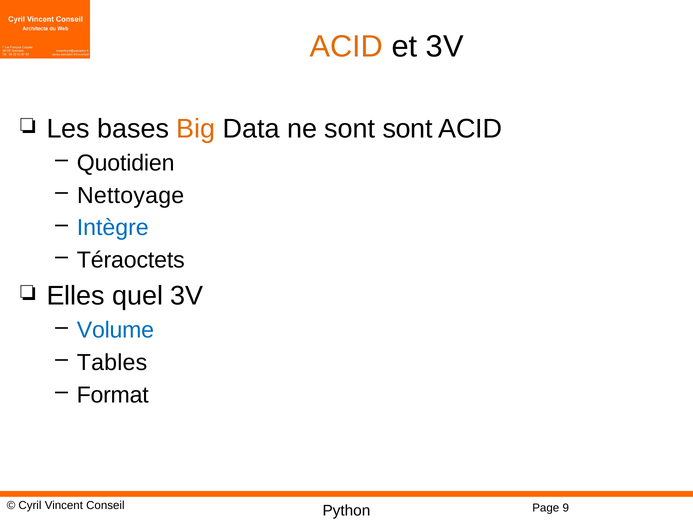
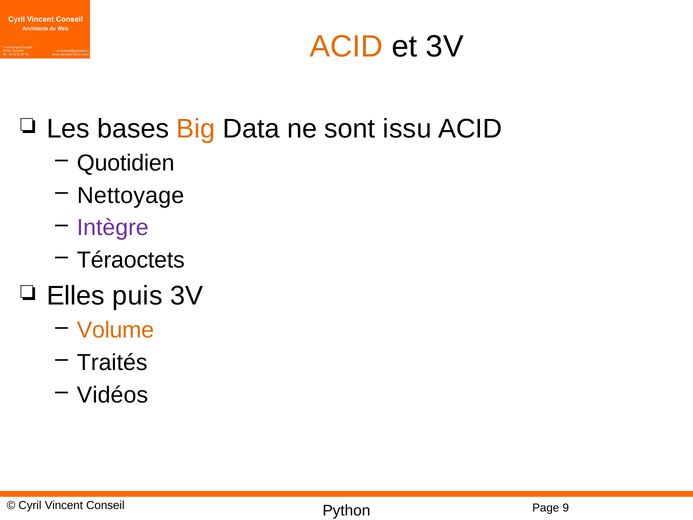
sont sont: sont -> issu
Intègre colour: blue -> purple
quel: quel -> puis
Volume colour: blue -> orange
Tables: Tables -> Traités
Format: Format -> Vidéos
